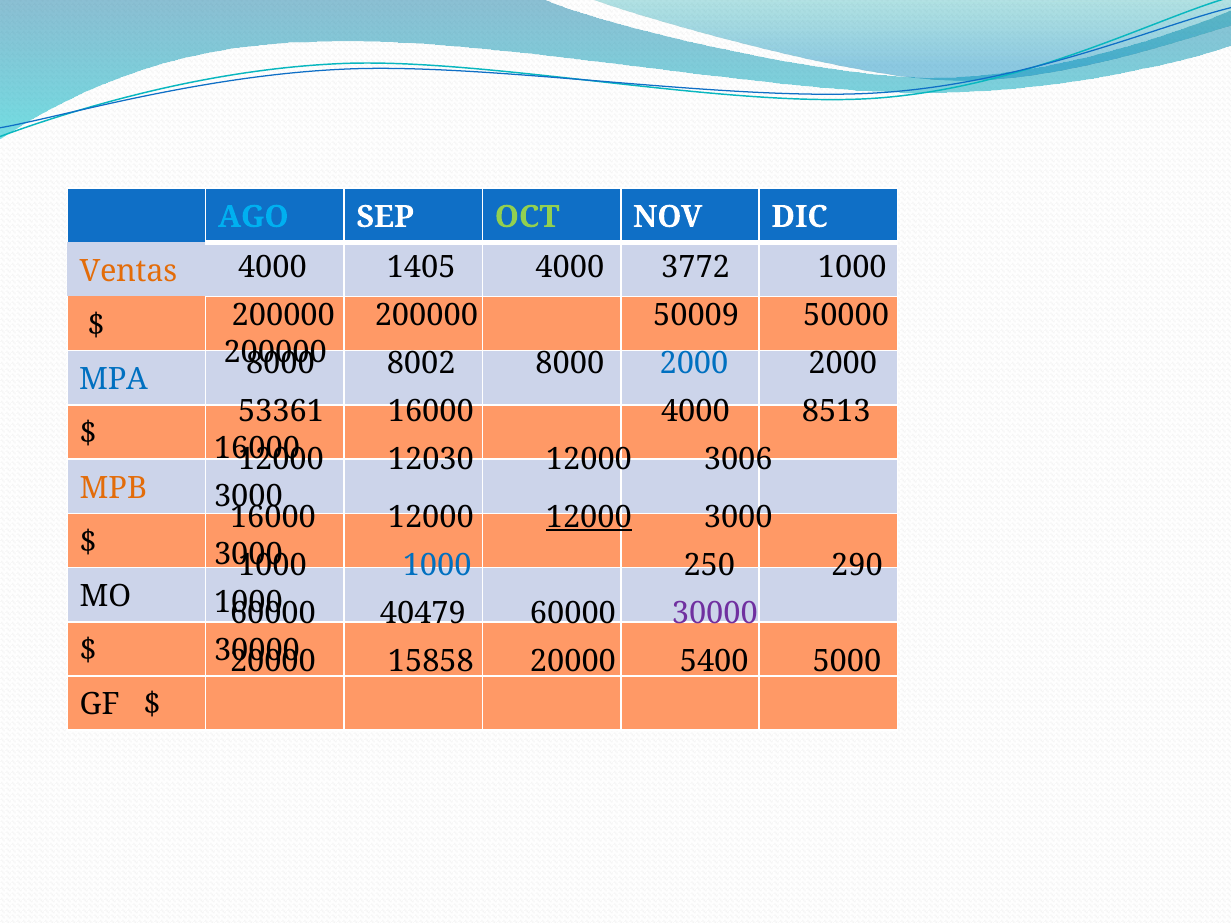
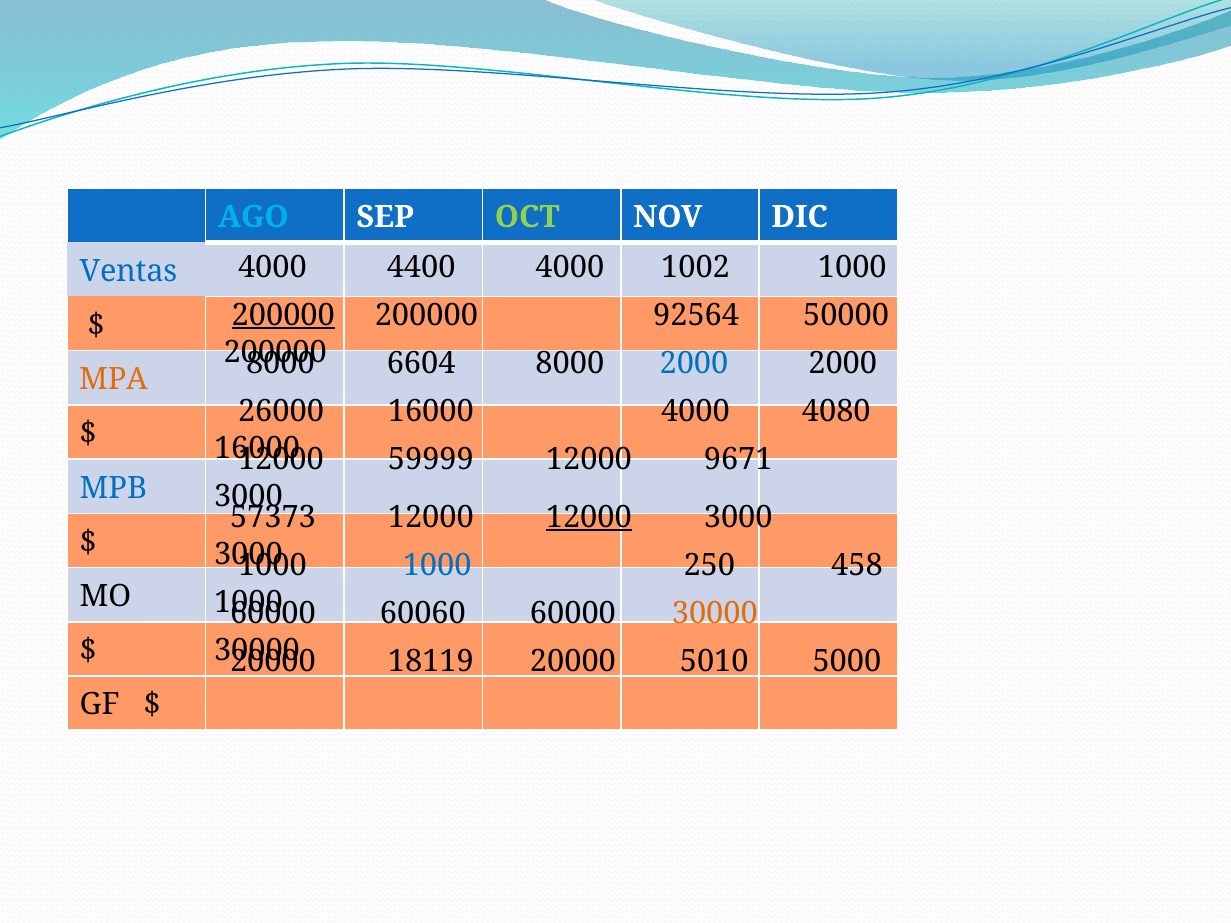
1405: 1405 -> 4400
3772: 3772 -> 1002
Ventas colour: orange -> blue
200000 at (283, 315) underline: none -> present
50009: 50009 -> 92564
8002: 8002 -> 6604
MPA colour: blue -> orange
53361: 53361 -> 26000
8513: 8513 -> 4080
12030: 12030 -> 59999
3006: 3006 -> 9671
MPB colour: orange -> blue
16000 at (273, 517): 16000 -> 57373
290: 290 -> 458
40479: 40479 -> 60060
30000 at (715, 613) colour: purple -> orange
15858: 15858 -> 18119
5400: 5400 -> 5010
